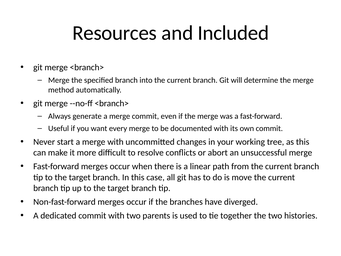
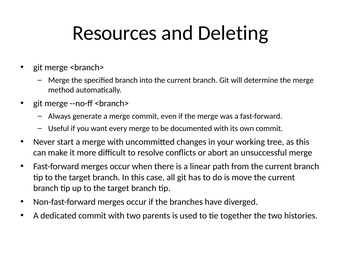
Included: Included -> Deleting
